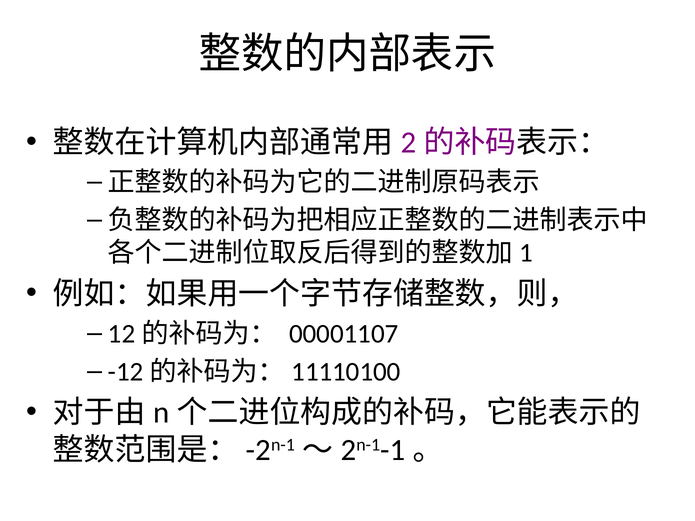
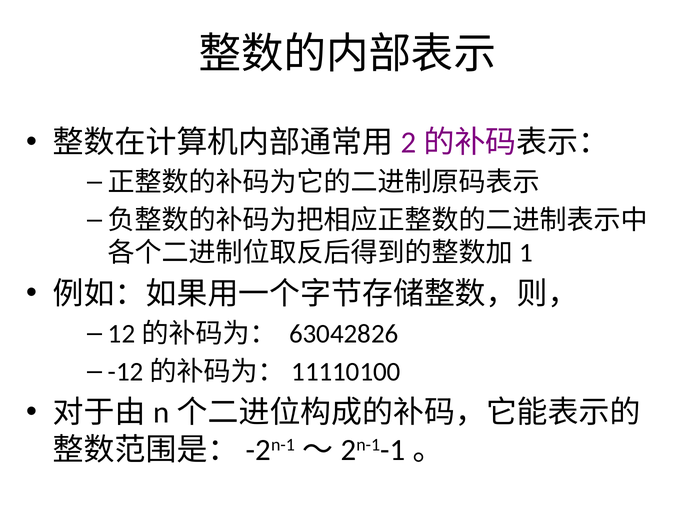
00001107: 00001107 -> 63042826
